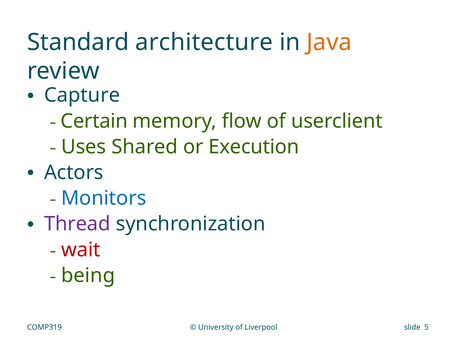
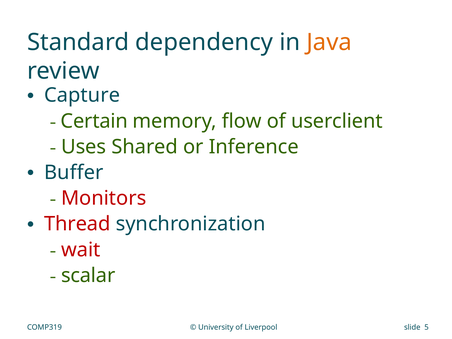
architecture: architecture -> dependency
Execution: Execution -> Inference
Actors: Actors -> Buffer
Monitors colour: blue -> red
Thread colour: purple -> red
being: being -> scalar
